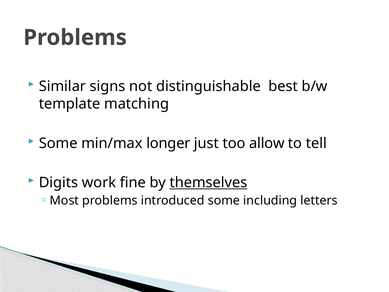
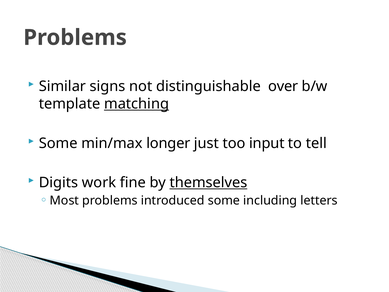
best: best -> over
matching underline: none -> present
allow: allow -> input
